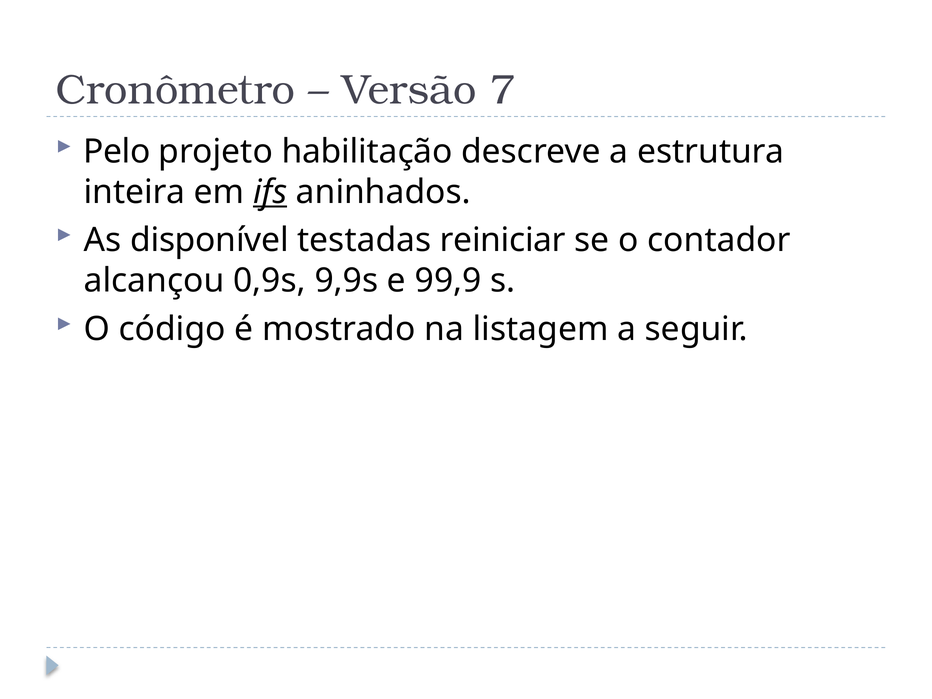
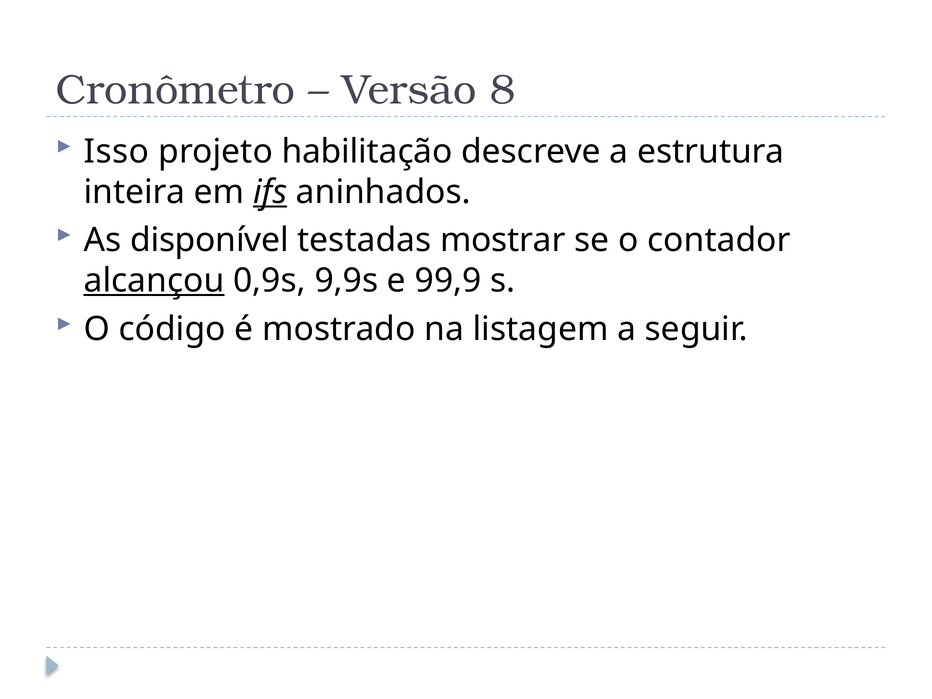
7: 7 -> 8
Pelo: Pelo -> Isso
reiniciar: reiniciar -> mostrar
alcançou underline: none -> present
